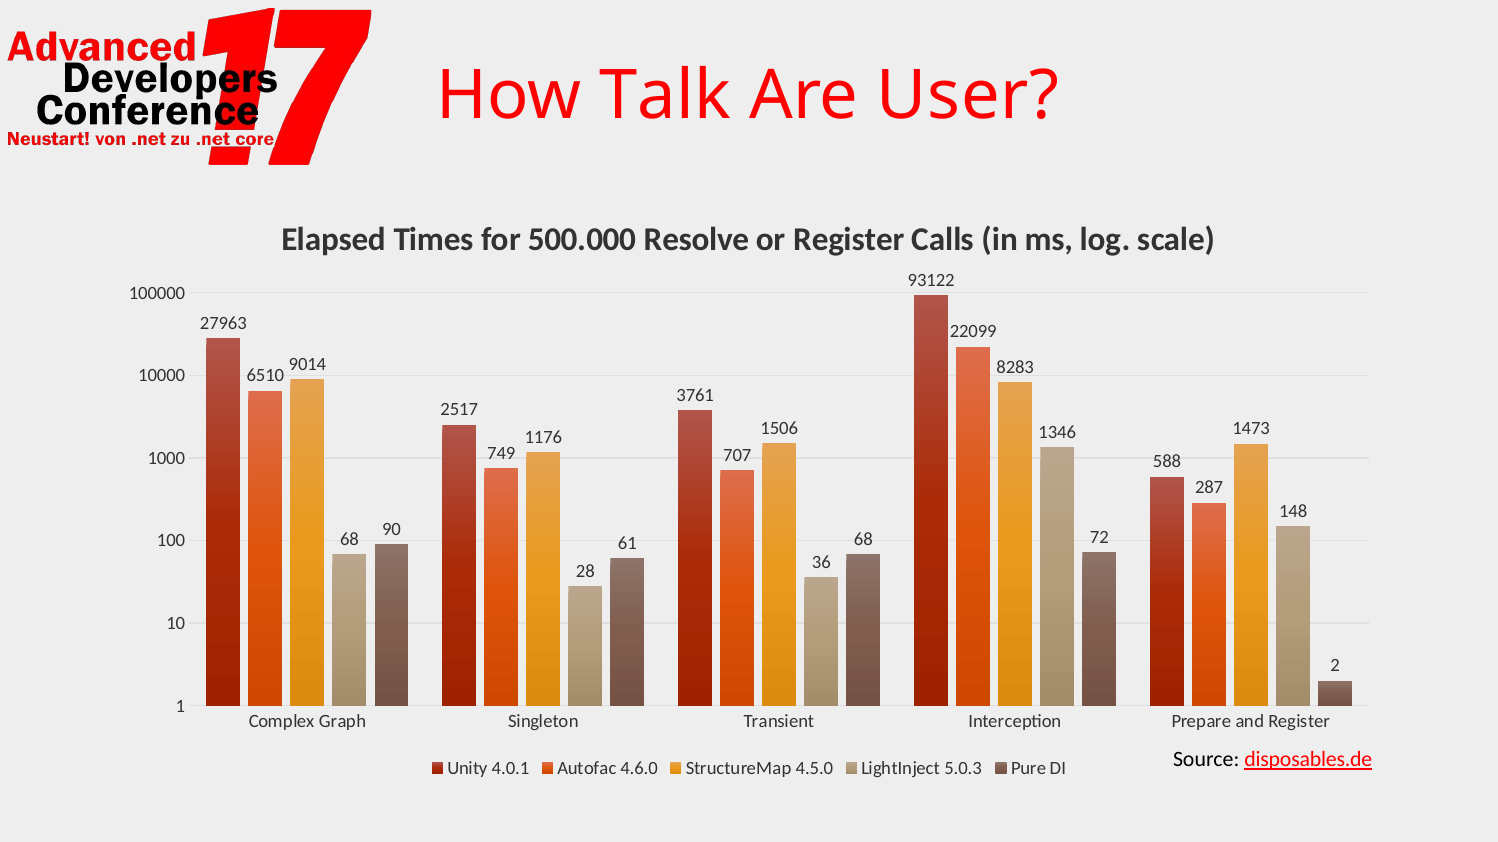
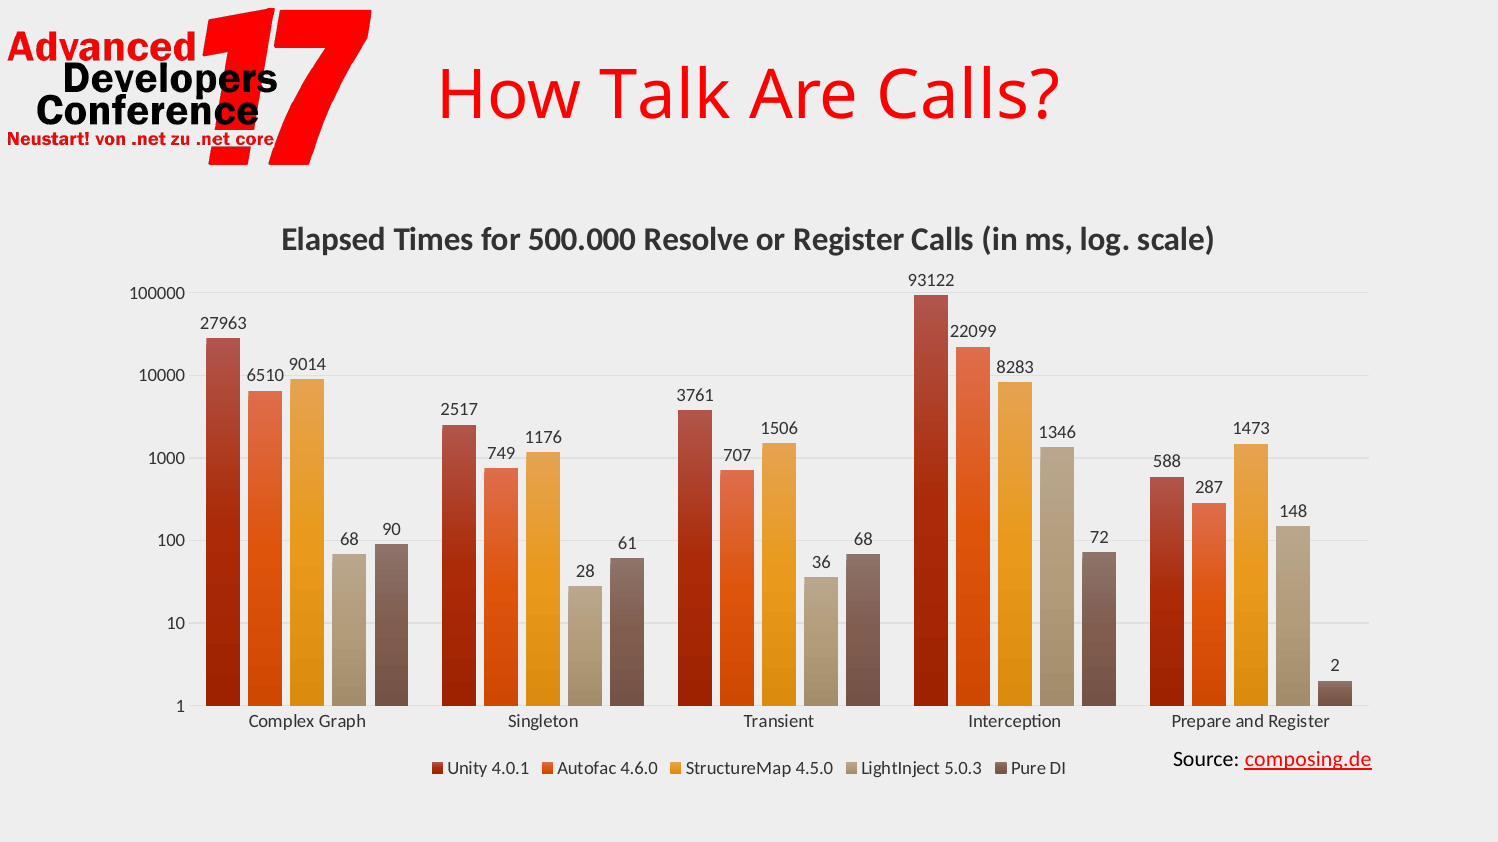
Are User: User -> Calls
disposables.de: disposables.de -> composing.de
